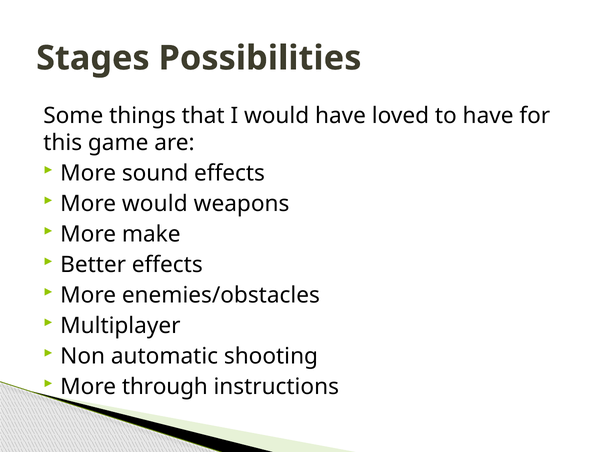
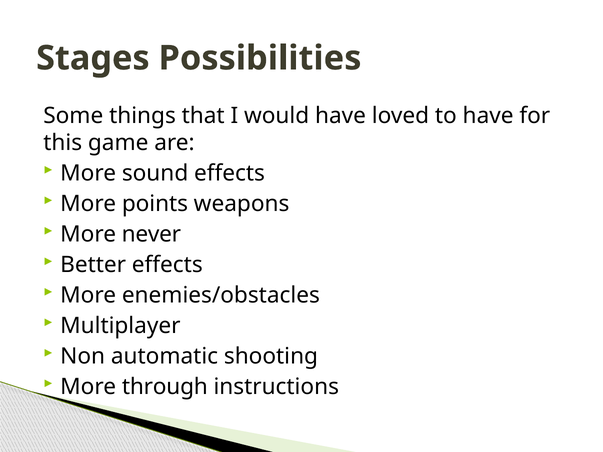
More would: would -> points
make: make -> never
